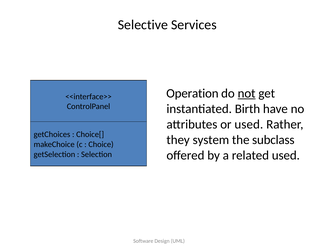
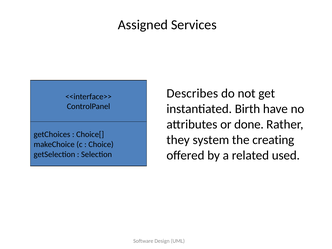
Selective: Selective -> Assigned
Operation: Operation -> Describes
not underline: present -> none
or used: used -> done
subclass: subclass -> creating
